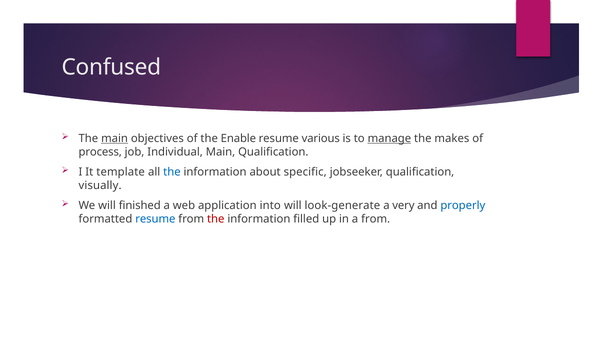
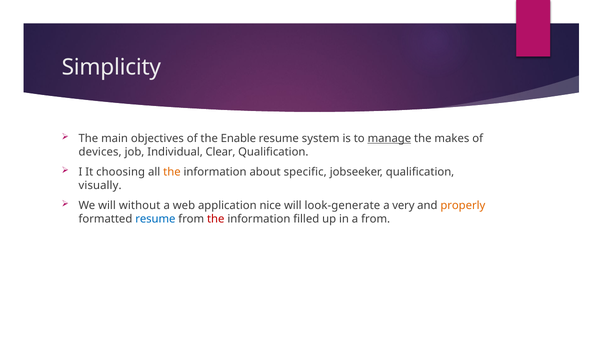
Confused: Confused -> Simplicity
main at (115, 139) underline: present -> none
various: various -> system
process: process -> devices
Individual Main: Main -> Clear
template: template -> choosing
the at (172, 172) colour: blue -> orange
finished: finished -> without
into: into -> nice
properly colour: blue -> orange
